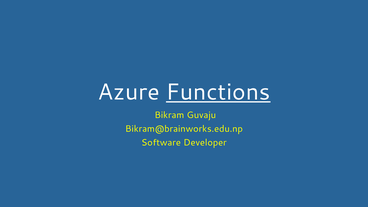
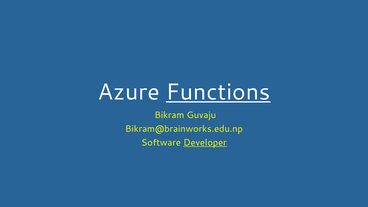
Developer underline: none -> present
